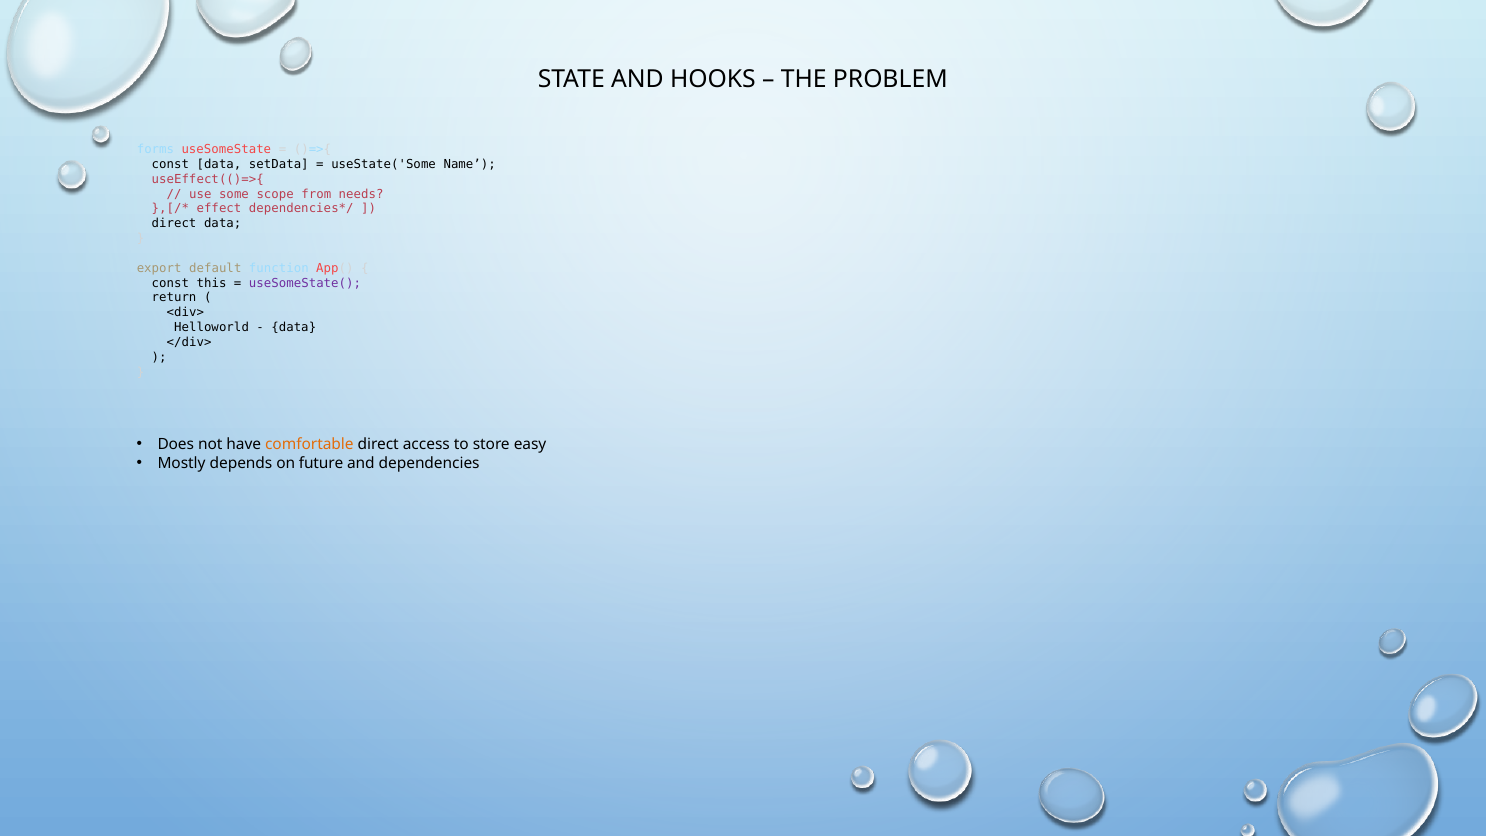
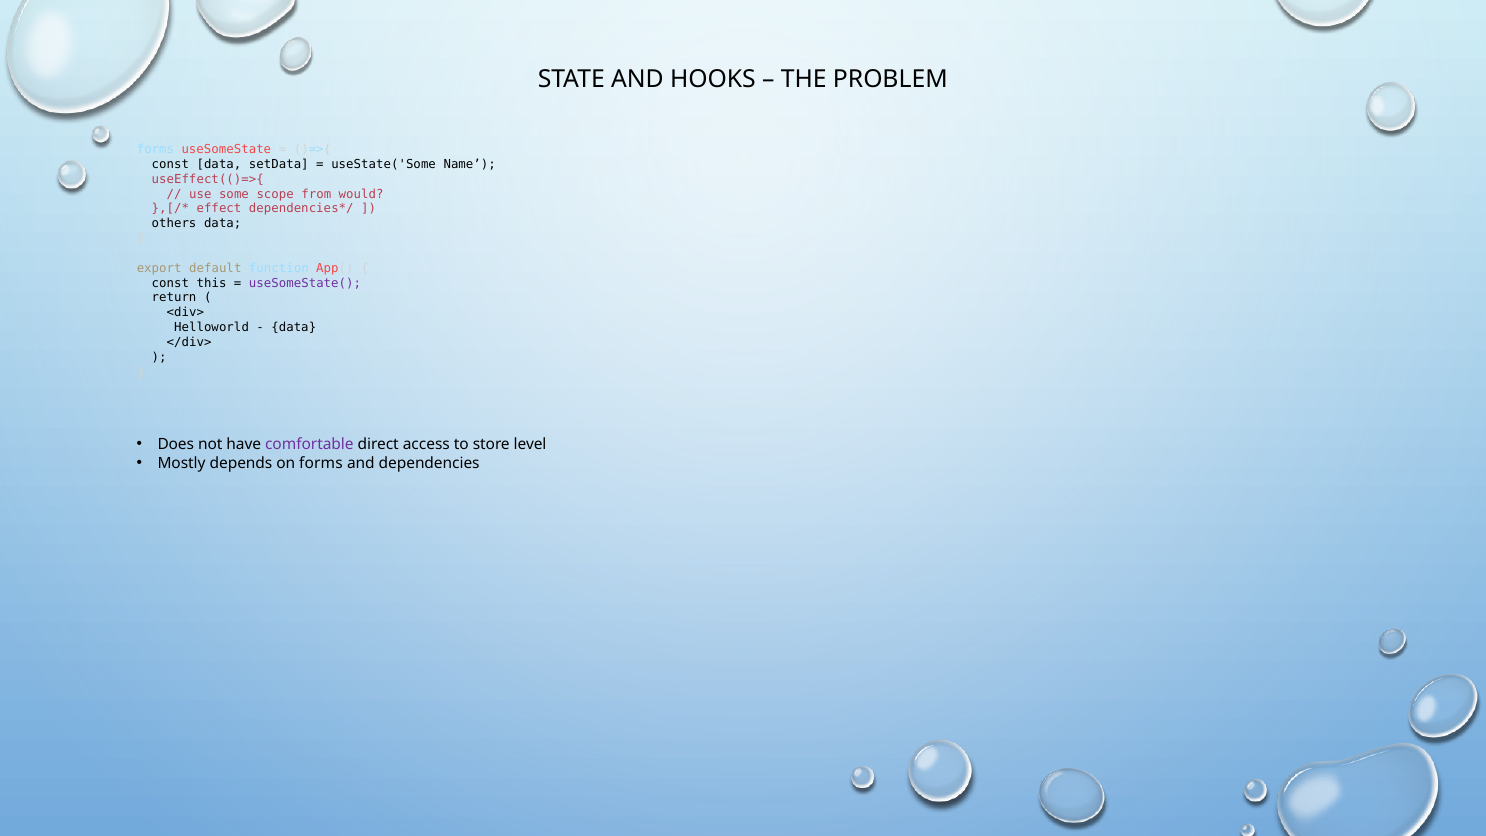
needs: needs -> would
direct at (174, 224): direct -> others
comfortable colour: orange -> purple
easy: easy -> level
on future: future -> forms
